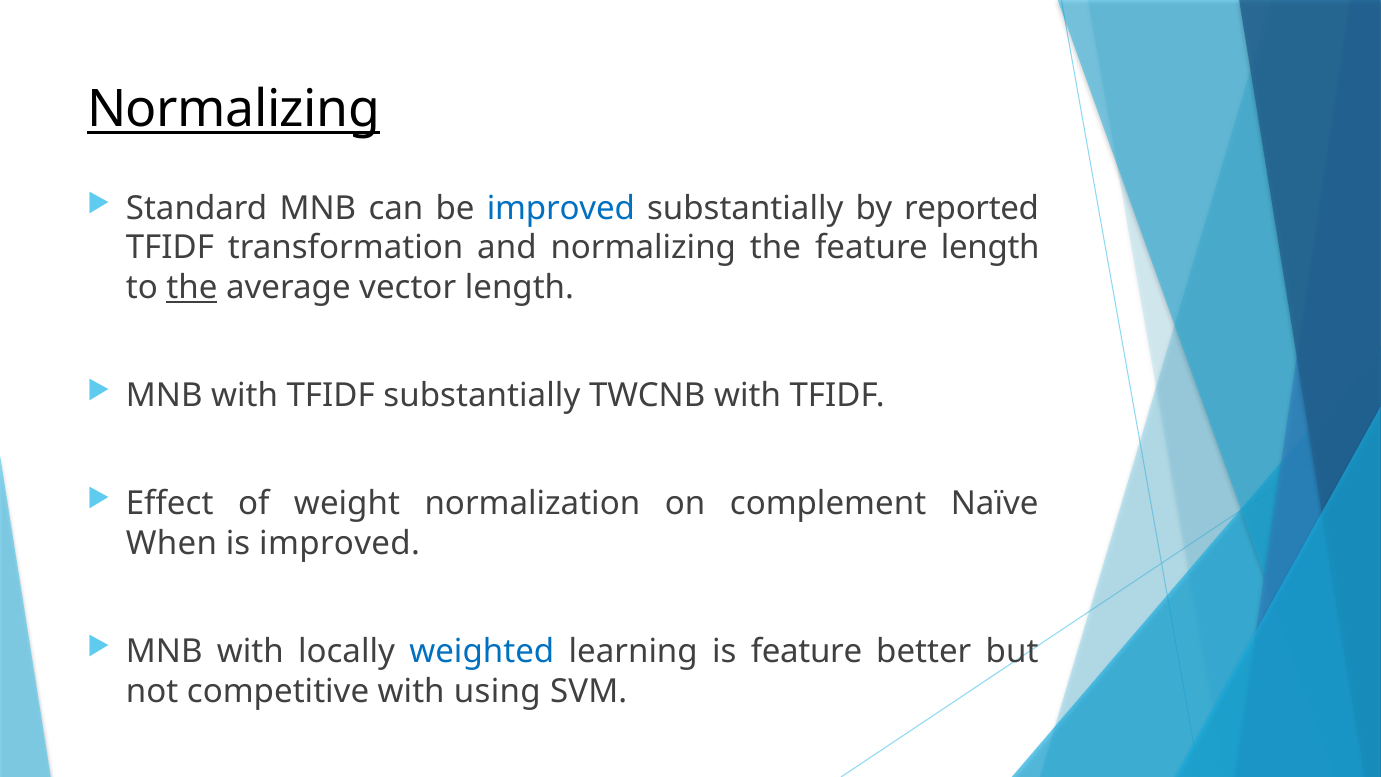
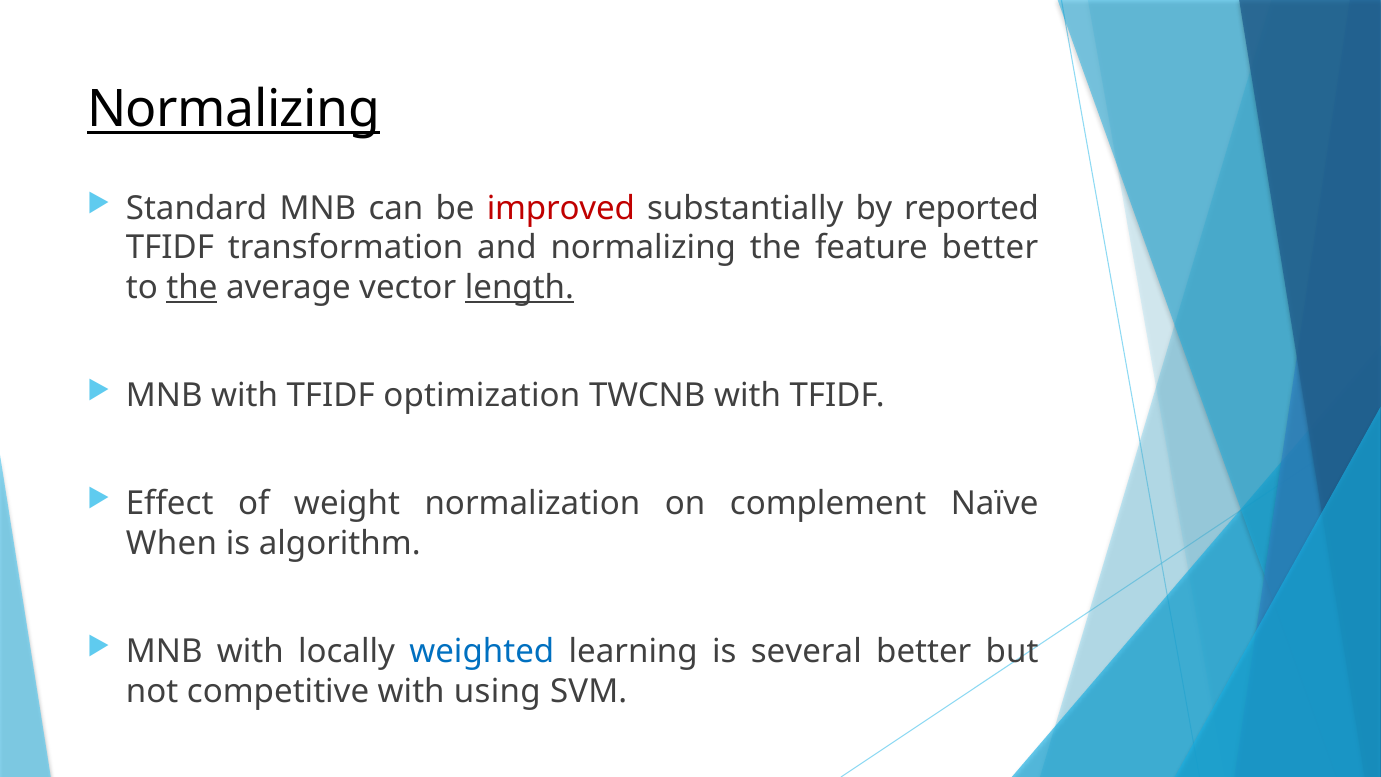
improved at (561, 208) colour: blue -> red
feature length: length -> better
length at (519, 288) underline: none -> present
TFIDF substantially: substantially -> optimization
is improved: improved -> algorithm
is feature: feature -> several
